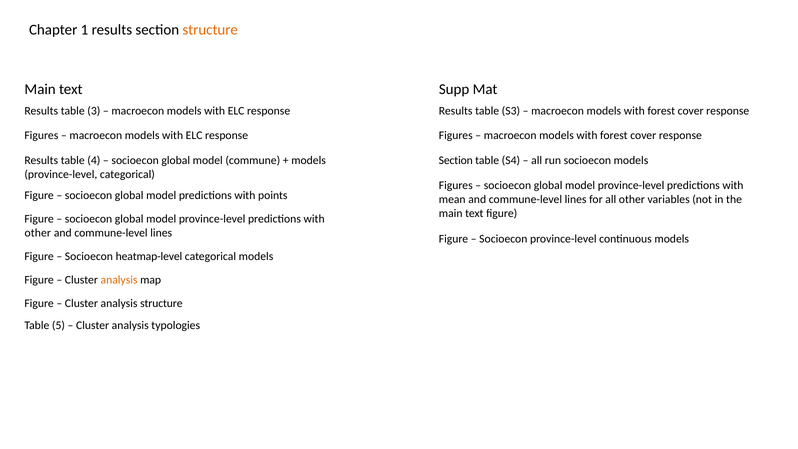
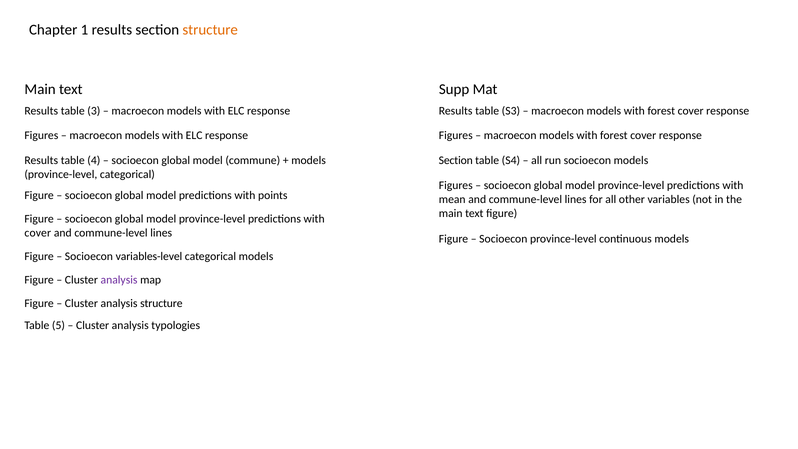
other at (38, 233): other -> cover
heatmap-level: heatmap-level -> variables-level
analysis at (119, 280) colour: orange -> purple
